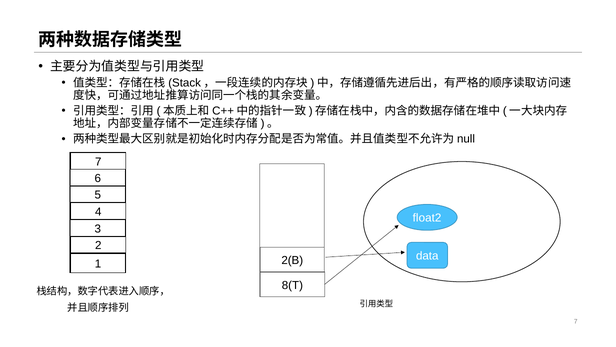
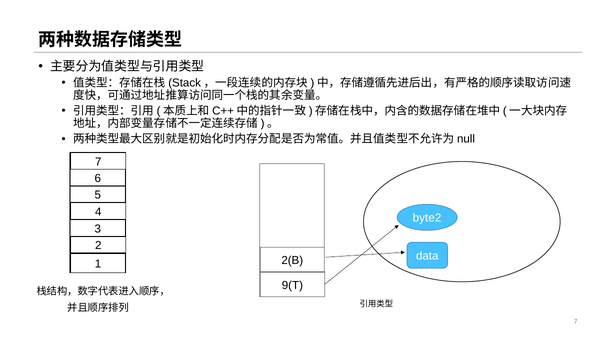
float2: float2 -> byte2
8(T: 8(T -> 9(T
